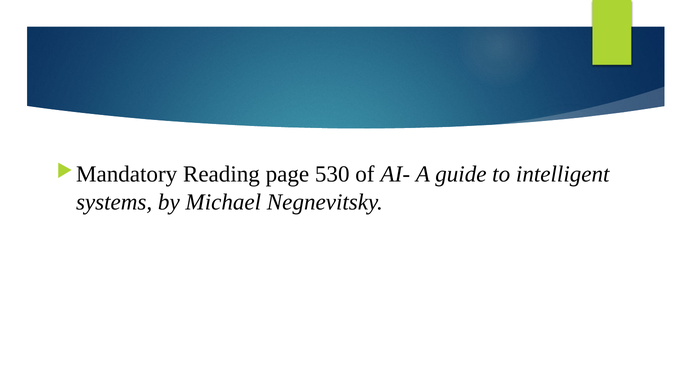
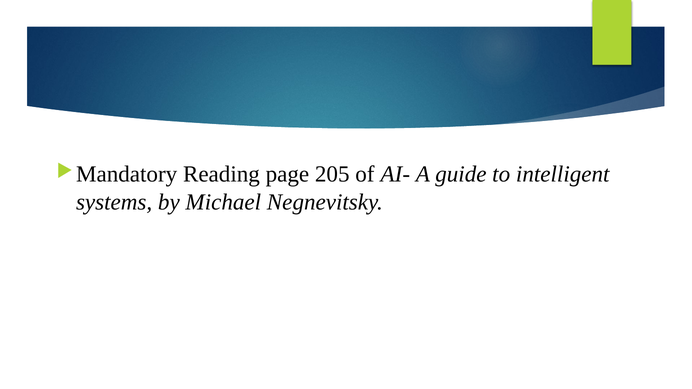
530: 530 -> 205
